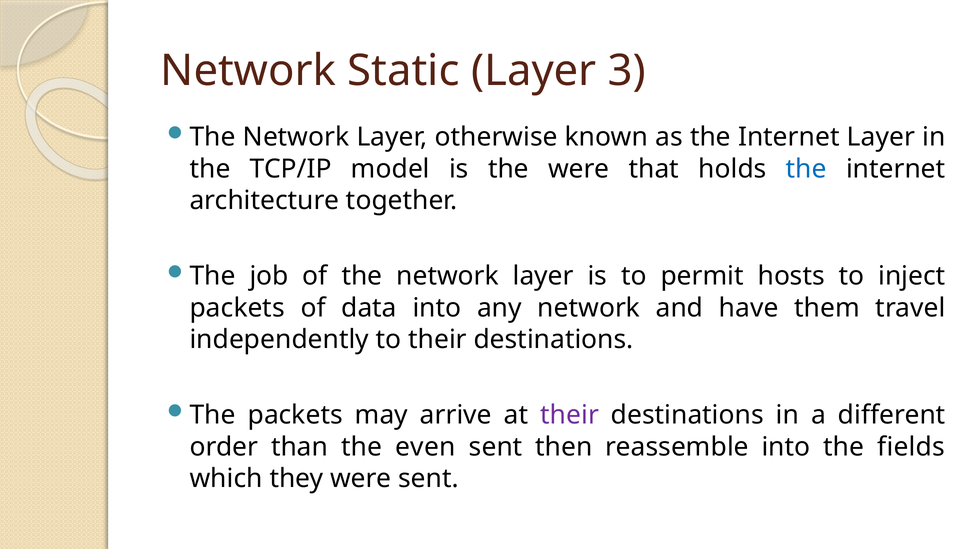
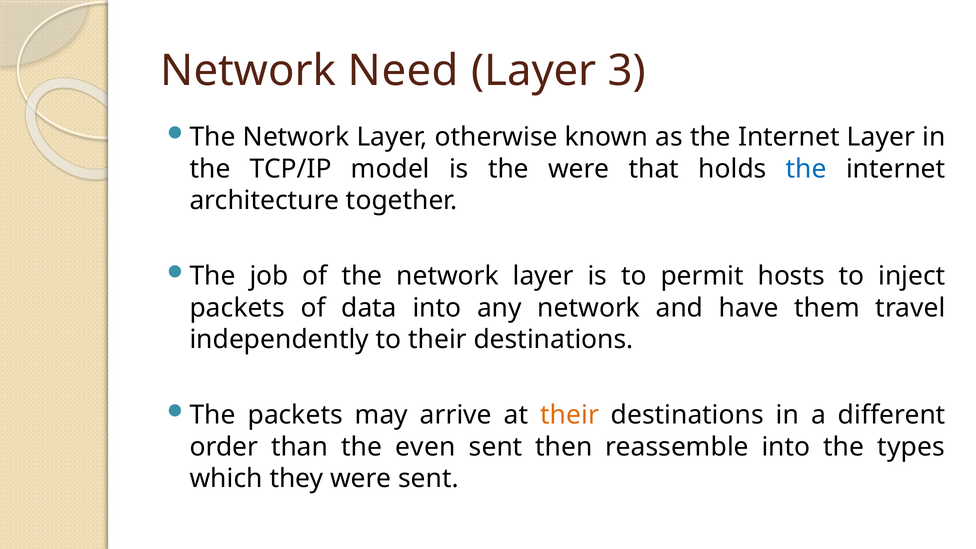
Static: Static -> Need
their at (570, 415) colour: purple -> orange
fields: fields -> types
